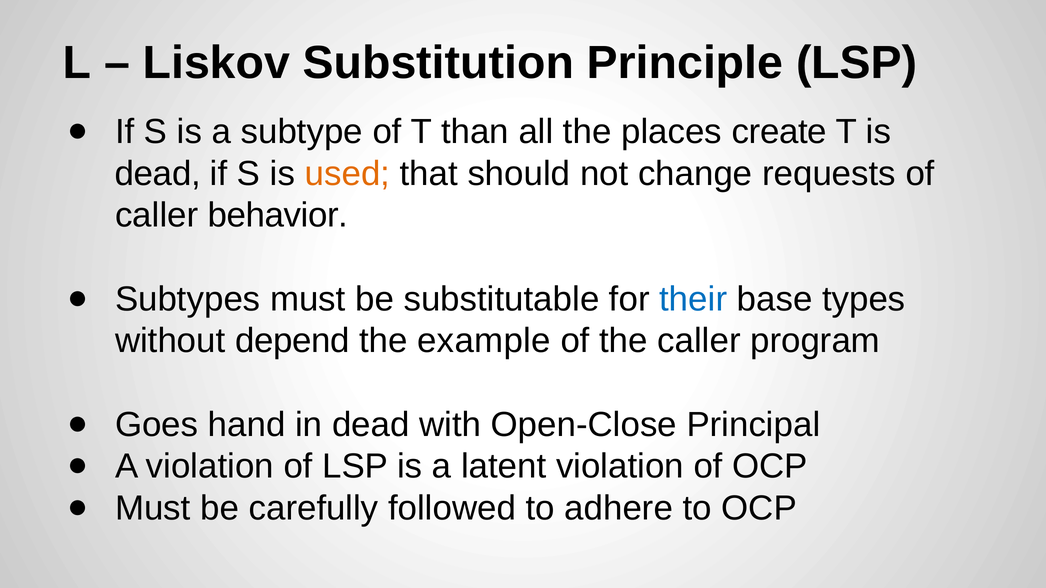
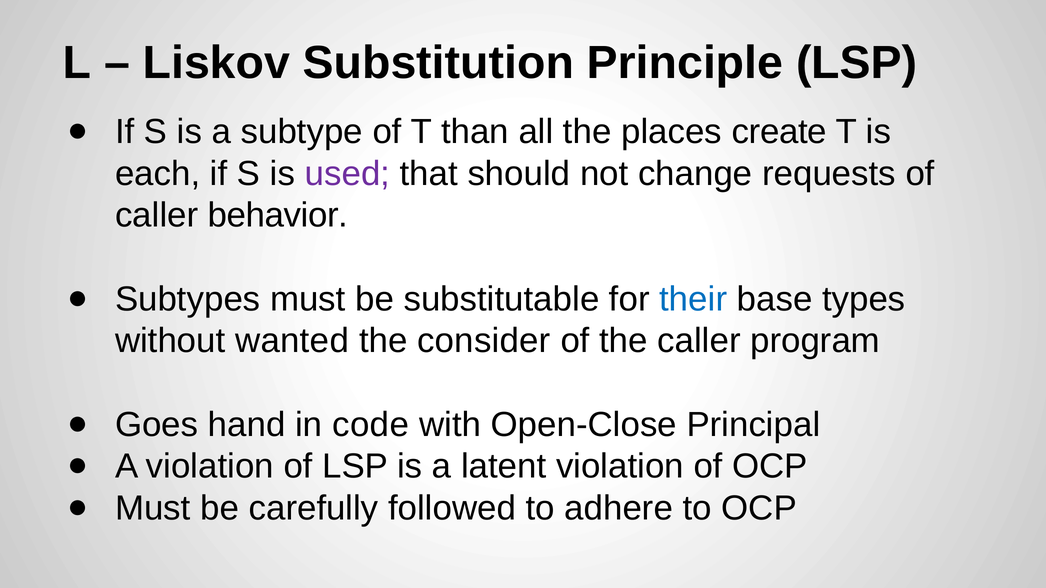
dead at (158, 174): dead -> each
used colour: orange -> purple
depend: depend -> wanted
example: example -> consider
in dead: dead -> code
